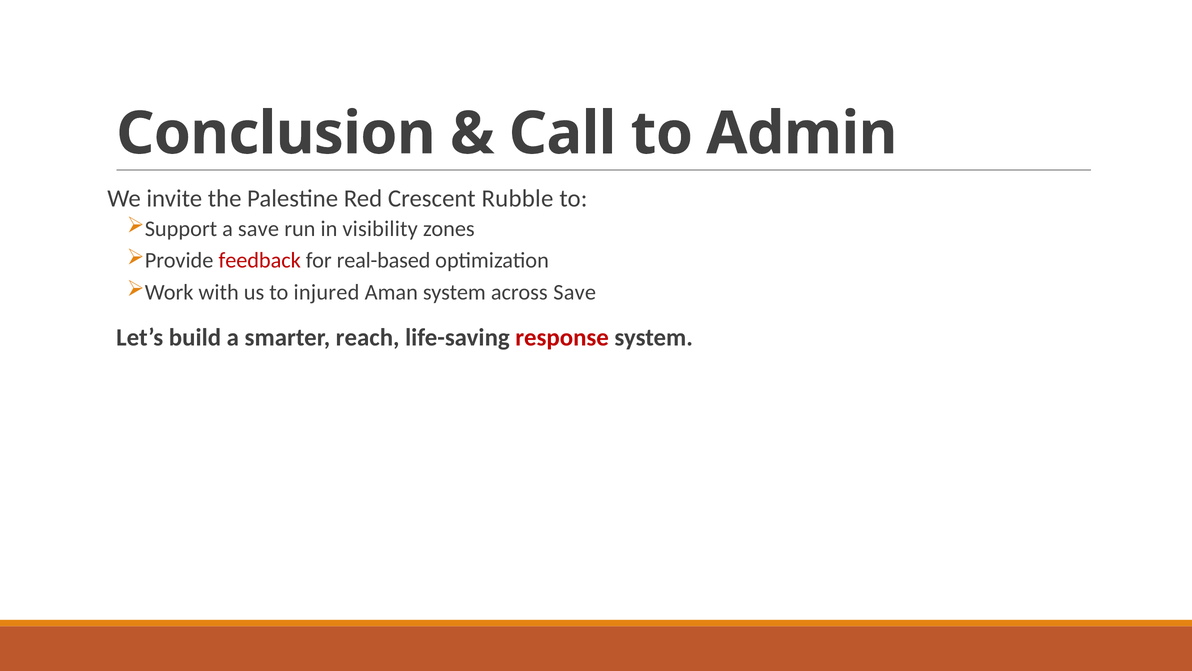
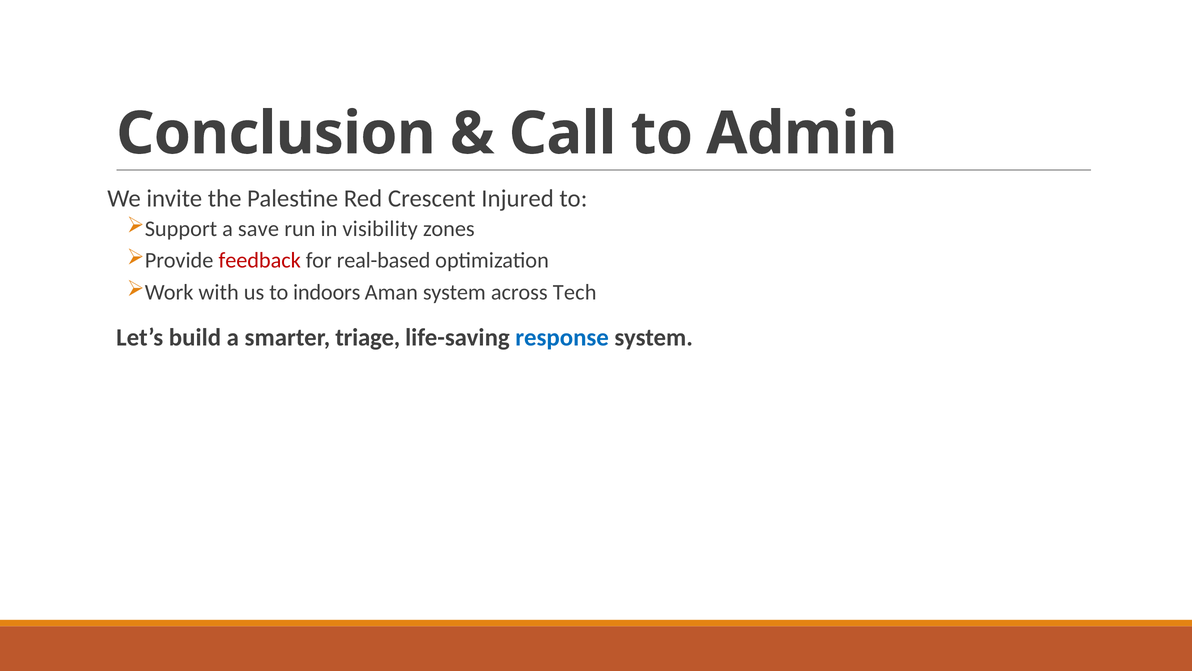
Rubble: Rubble -> Injured
injured: injured -> indoors
across Save: Save -> Tech
reach: reach -> triage
response colour: red -> blue
